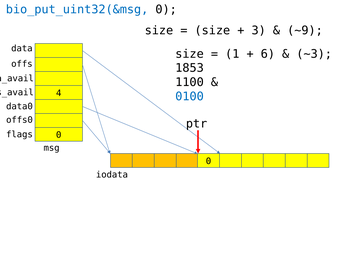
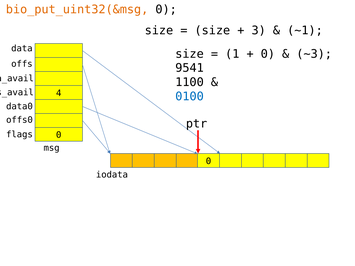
bio_put_uint32(&msg colour: blue -> orange
~9: ~9 -> ~1
6 at (268, 54): 6 -> 0
1853: 1853 -> 9541
